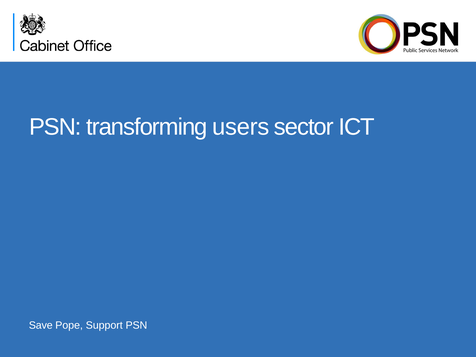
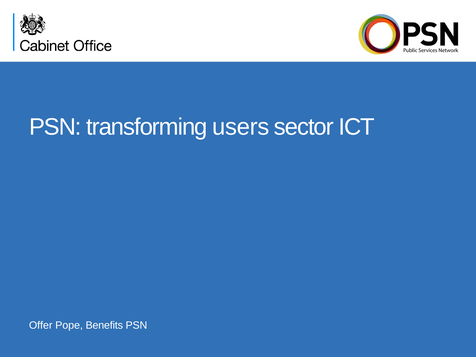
Save: Save -> Offer
Support: Support -> Benefits
